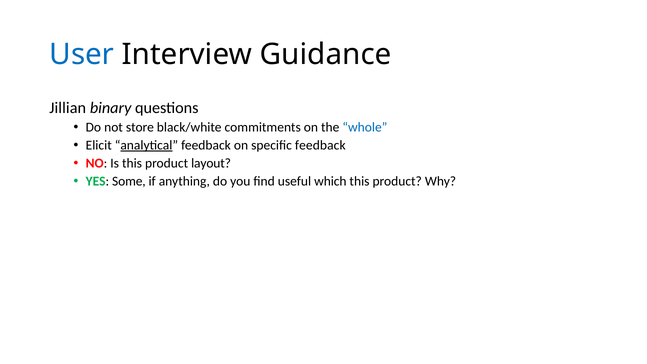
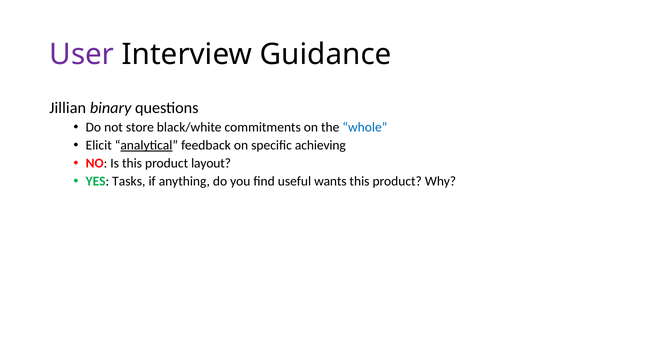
User colour: blue -> purple
specific feedback: feedback -> achieving
Some: Some -> Tasks
which: which -> wants
